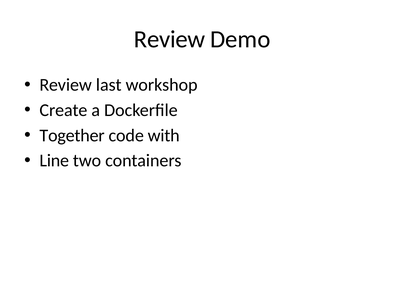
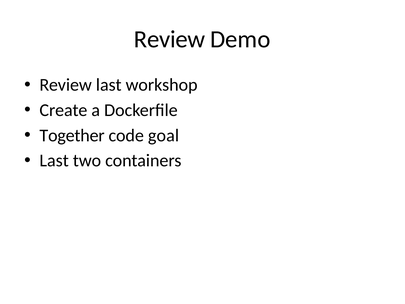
with: with -> goal
Line at (54, 161): Line -> Last
